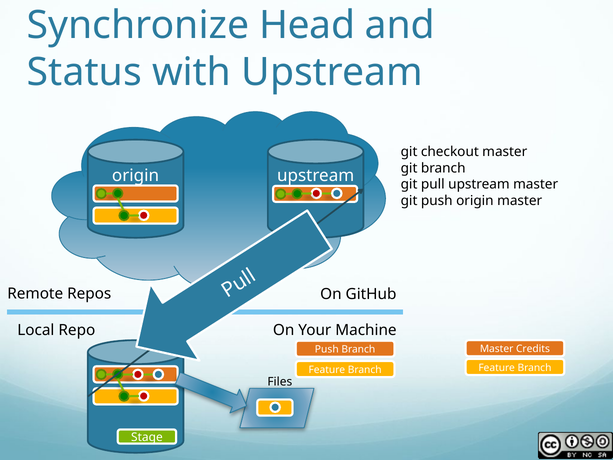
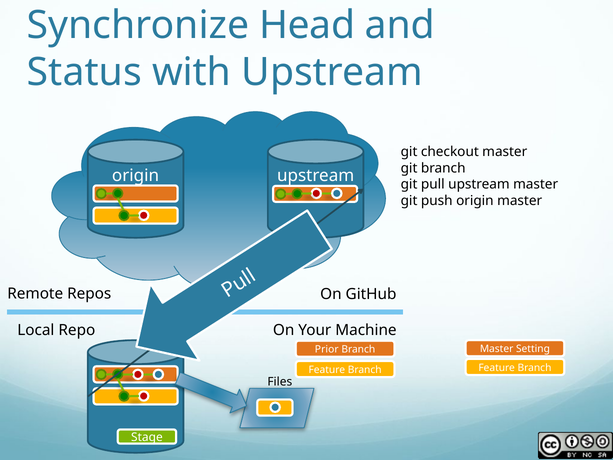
Credits: Credits -> Setting
Push at (327, 349): Push -> Prior
